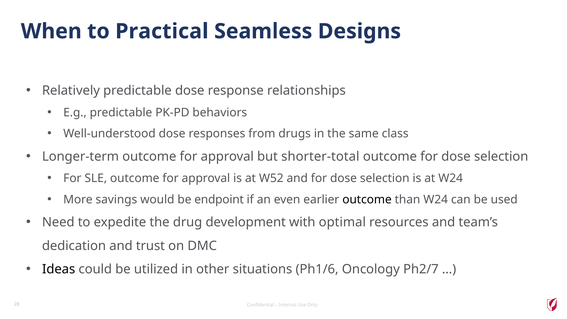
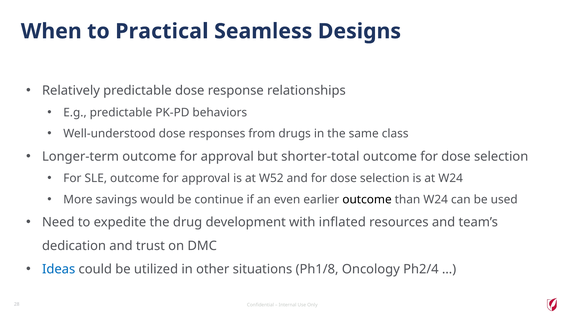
endpoint: endpoint -> continue
optimal: optimal -> inflated
Ideas colour: black -> blue
Ph1/6: Ph1/6 -> Ph1/8
Ph2/7: Ph2/7 -> Ph2/4
